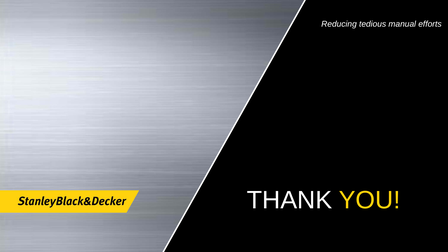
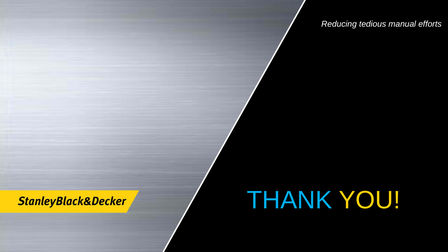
THANK colour: white -> light blue
